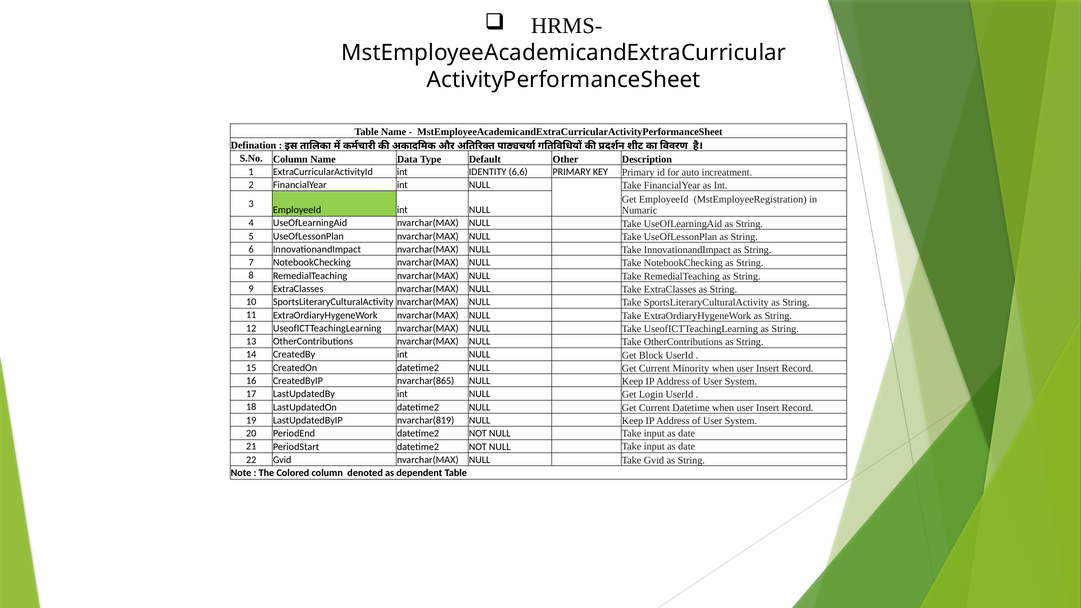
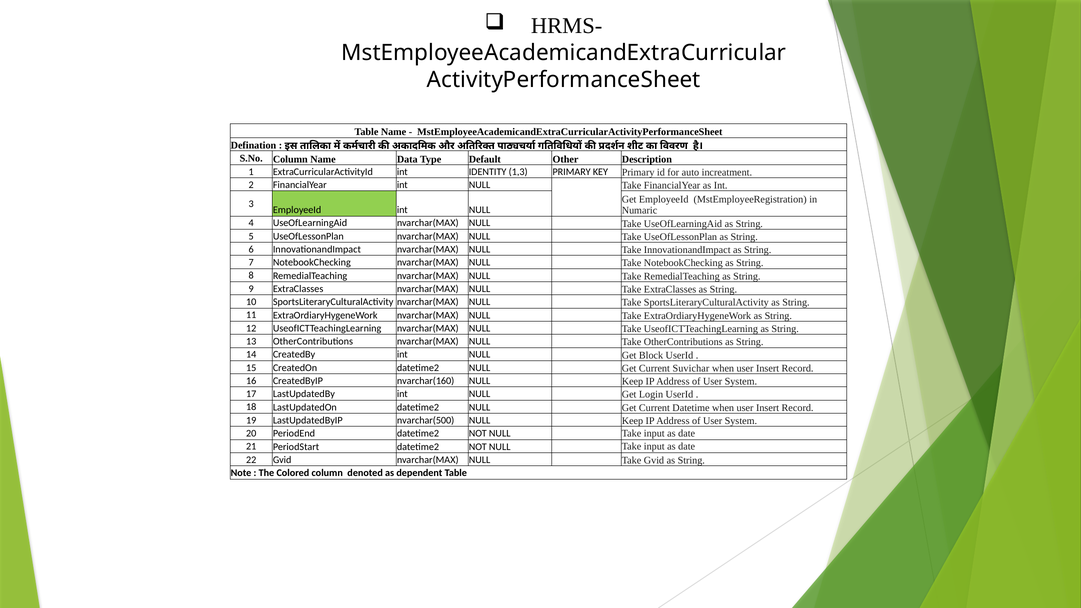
6,6: 6,6 -> 1,3
Minority: Minority -> Suvichar
nvarchar(865: nvarchar(865 -> nvarchar(160
nvarchar(819: nvarchar(819 -> nvarchar(500
